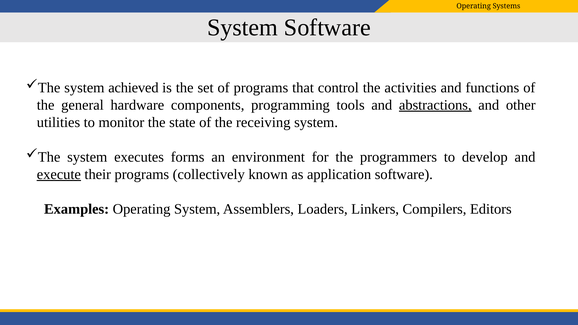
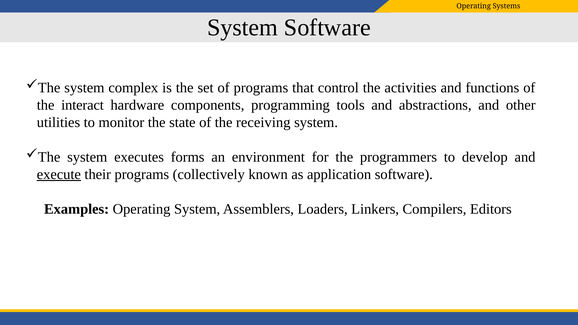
achieved: achieved -> complex
general: general -> interact
abstractions underline: present -> none
